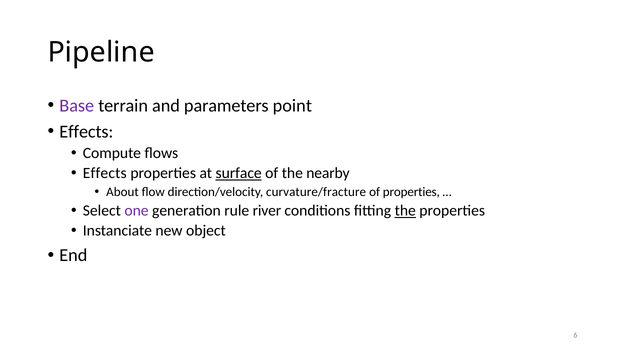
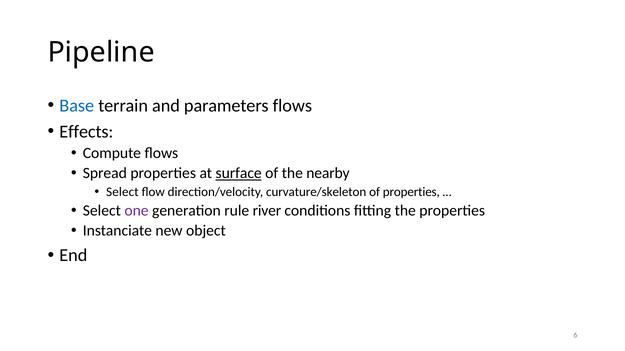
Base colour: purple -> blue
parameters point: point -> flows
Effects at (105, 174): Effects -> Spread
About at (122, 192): About -> Select
curvature/fracture: curvature/fracture -> curvature/skeleton
the at (405, 211) underline: present -> none
